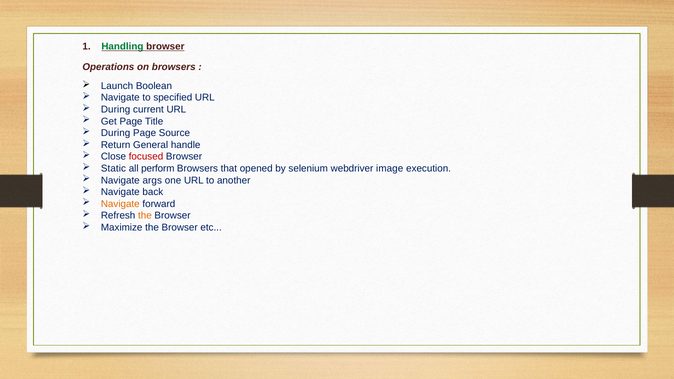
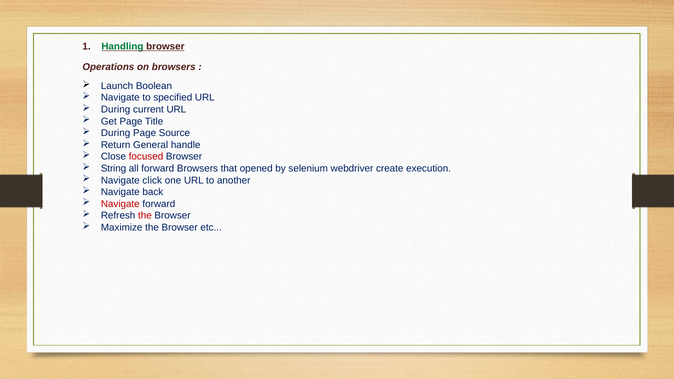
Static: Static -> String
all perform: perform -> forward
image: image -> create
args: args -> click
Navigate at (120, 204) colour: orange -> red
the at (145, 216) colour: orange -> red
